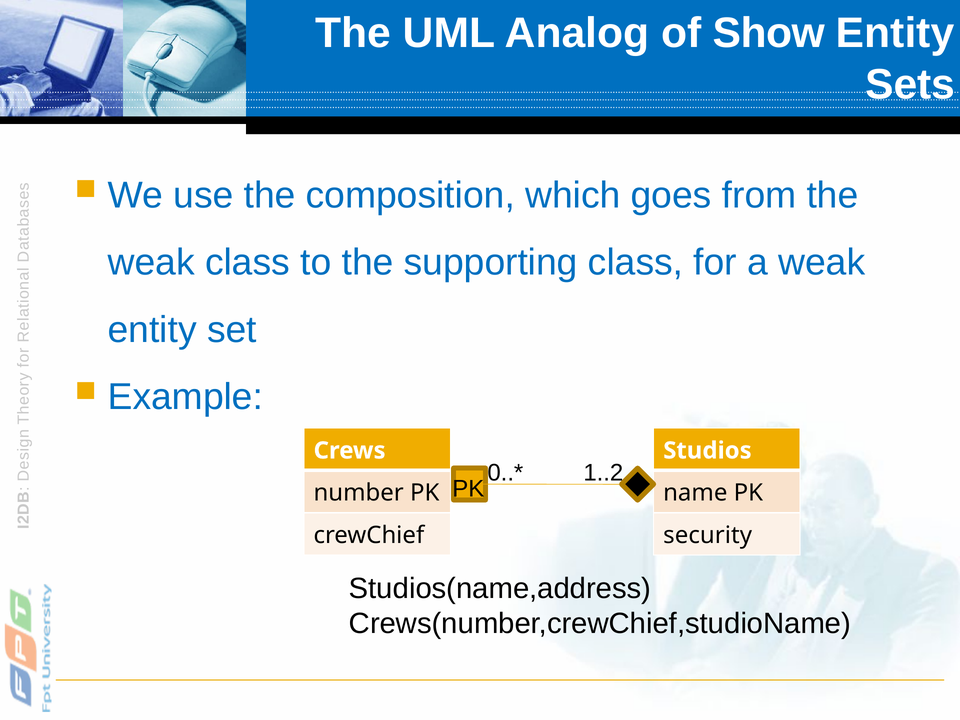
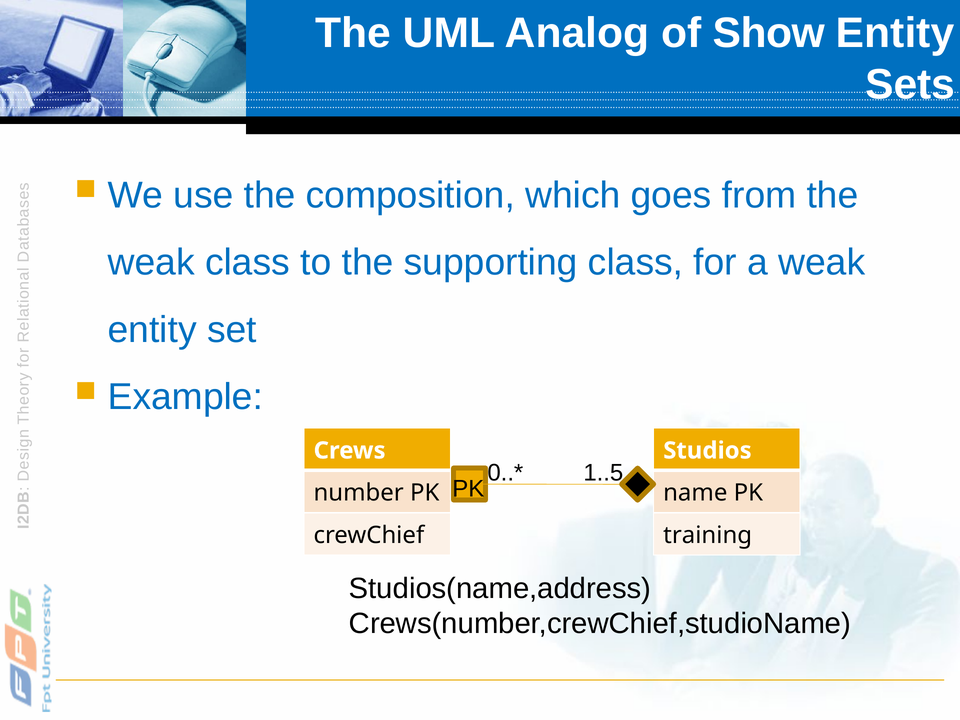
1..2: 1..2 -> 1..5
security: security -> training
